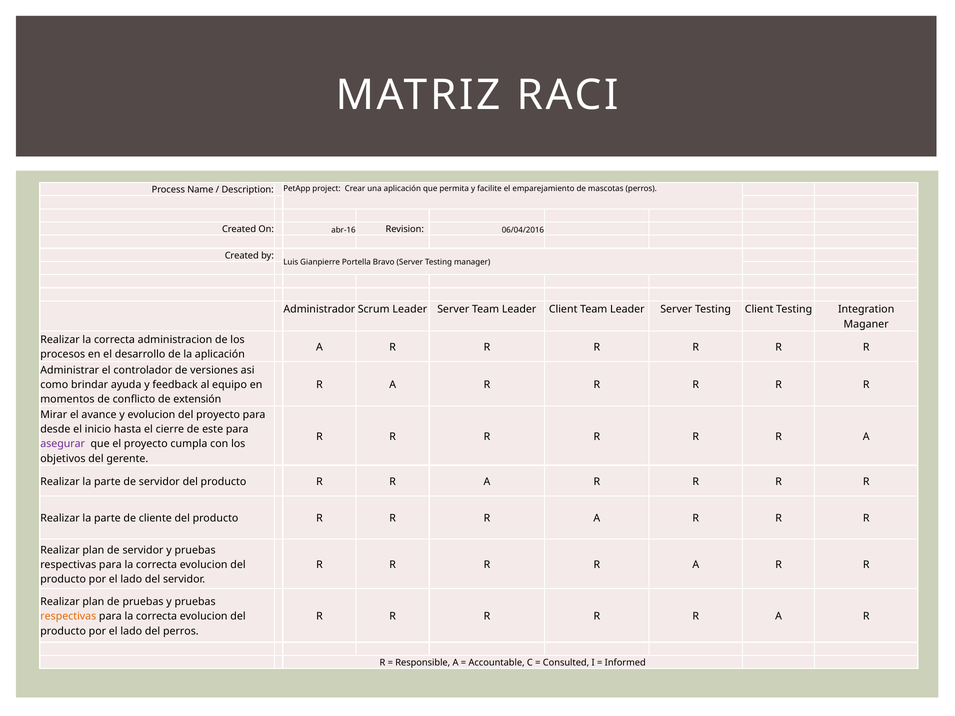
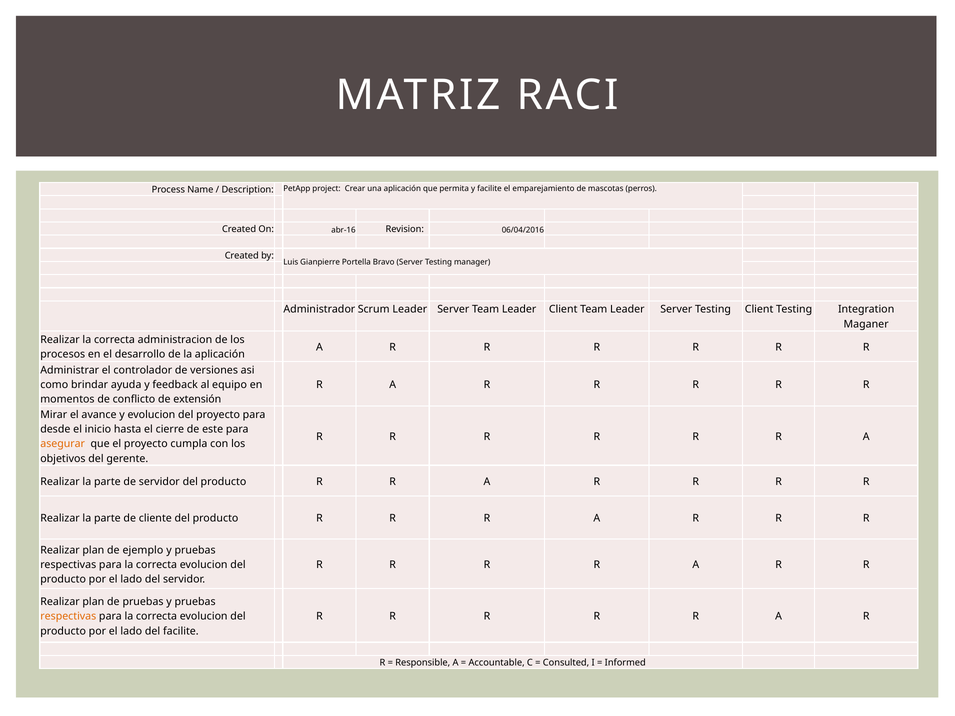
asegurar colour: purple -> orange
plan de servidor: servidor -> ejemplo
del perros: perros -> facilite
